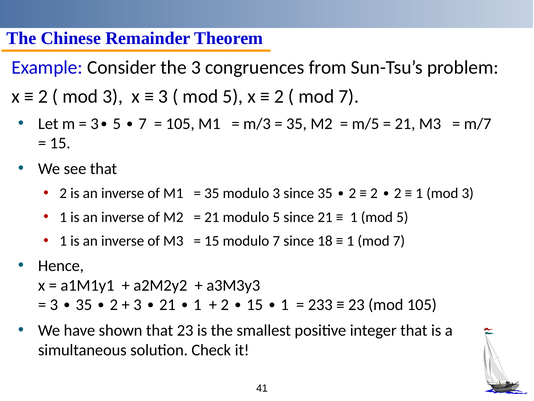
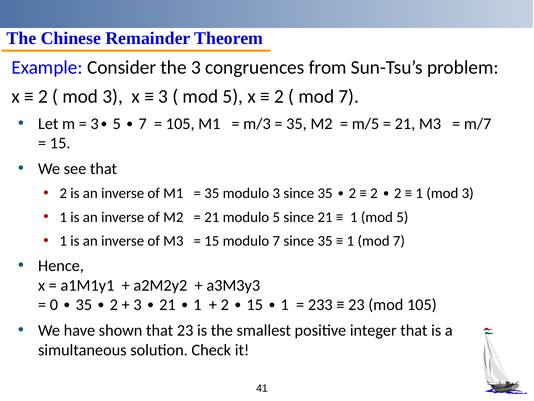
7 since 18: 18 -> 35
3 at (54, 305): 3 -> 0
